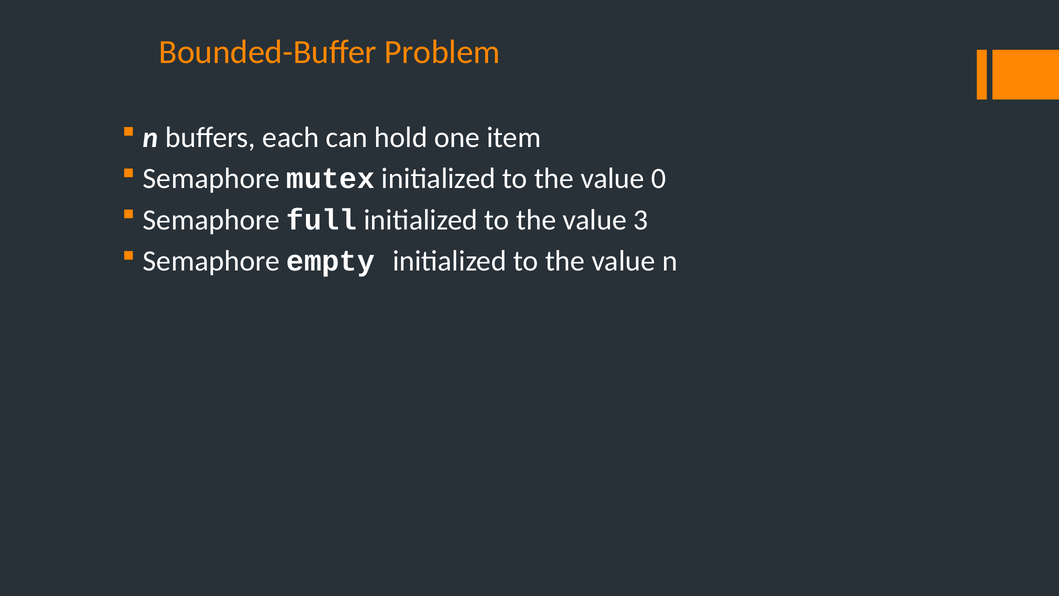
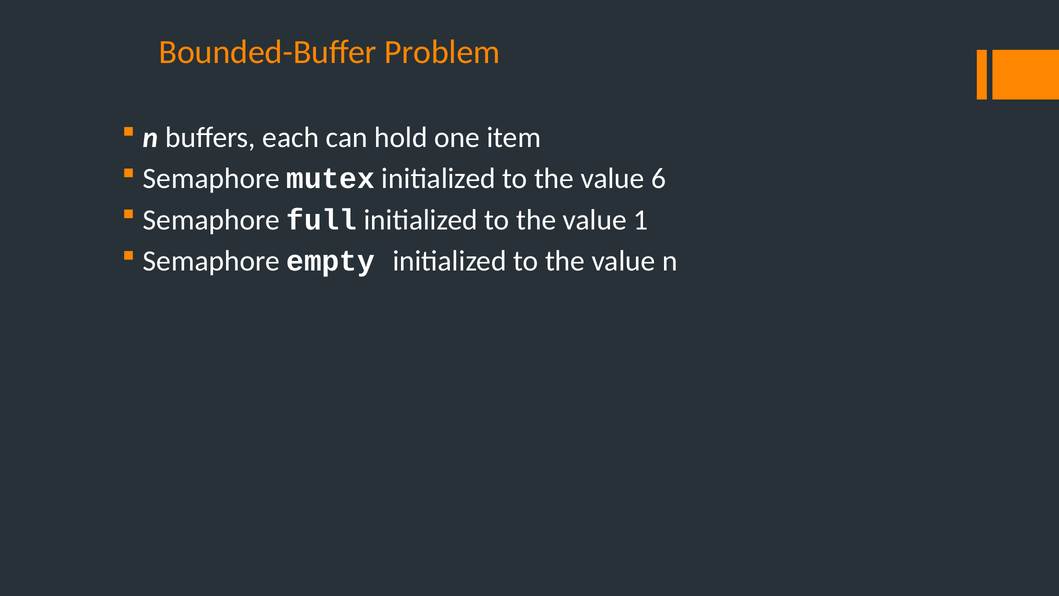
0: 0 -> 6
3: 3 -> 1
